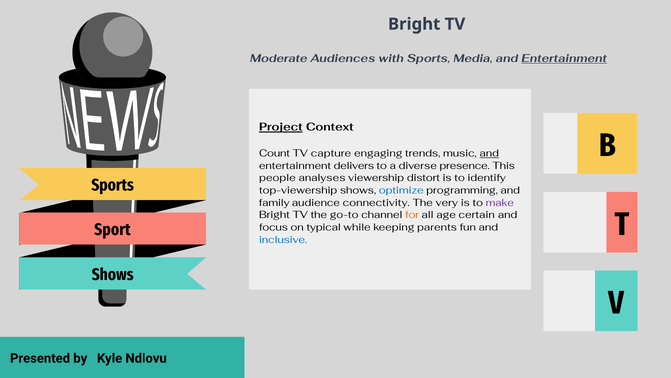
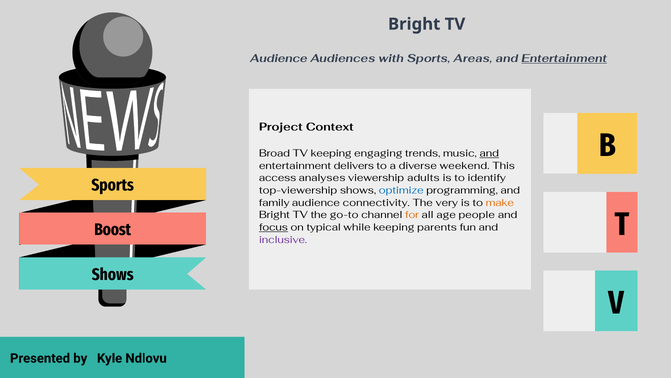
Moderate at (279, 58): Moderate -> Audience
Media: Media -> Areas
Project underline: present -> none
Count: Count -> Broad
TV capture: capture -> keeping
presence: presence -> weekend
people: people -> access
distort: distort -> adults
make colour: purple -> orange
certain: certain -> people
Sport: Sport -> Boost
focus underline: none -> present
inclusive colour: blue -> purple
